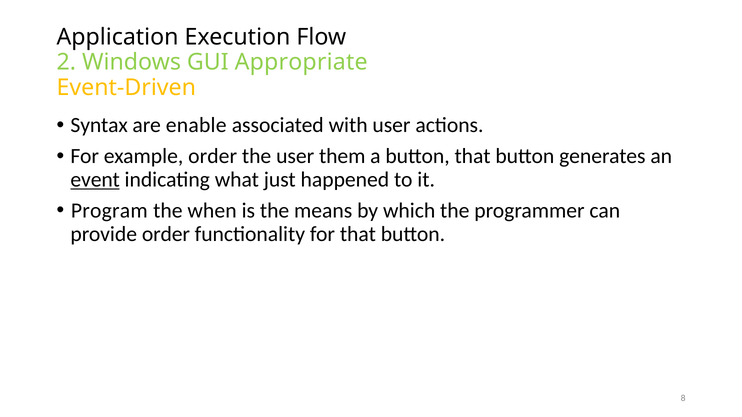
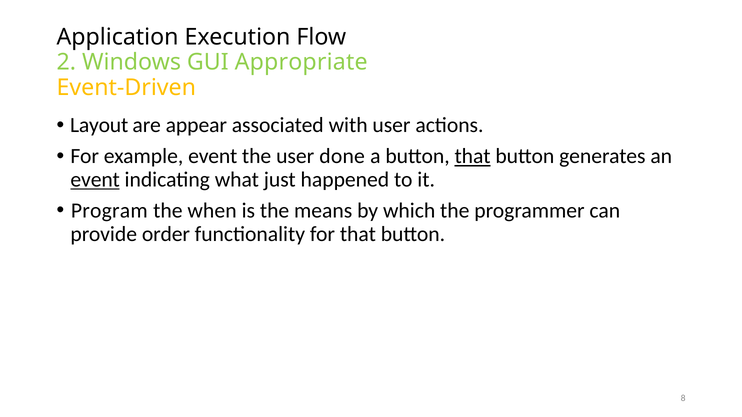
Syntax: Syntax -> Layout
enable: enable -> appear
example order: order -> event
them: them -> done
that at (473, 156) underline: none -> present
